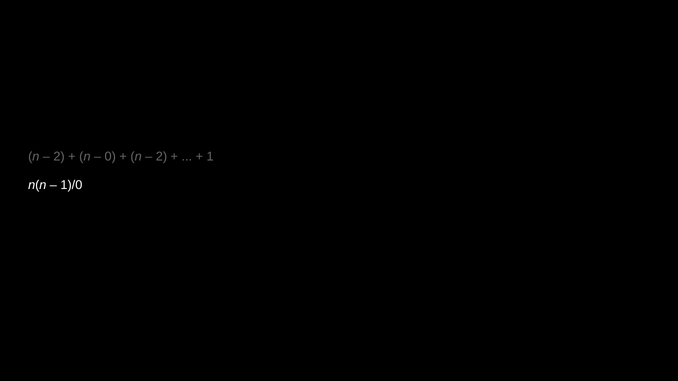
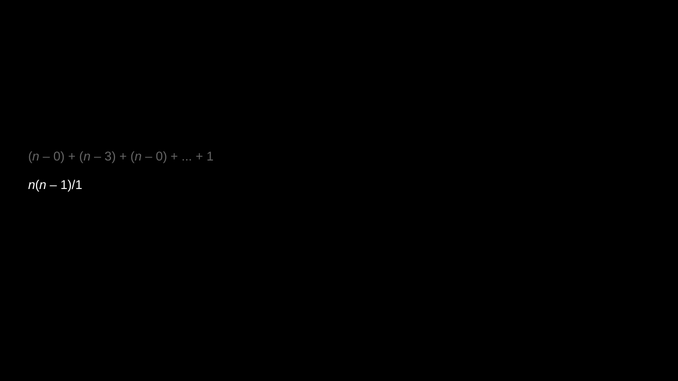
2 at (59, 157): 2 -> 0
0: 0 -> 3
2 at (161, 157): 2 -> 0
1)/0: 1)/0 -> 1)/1
